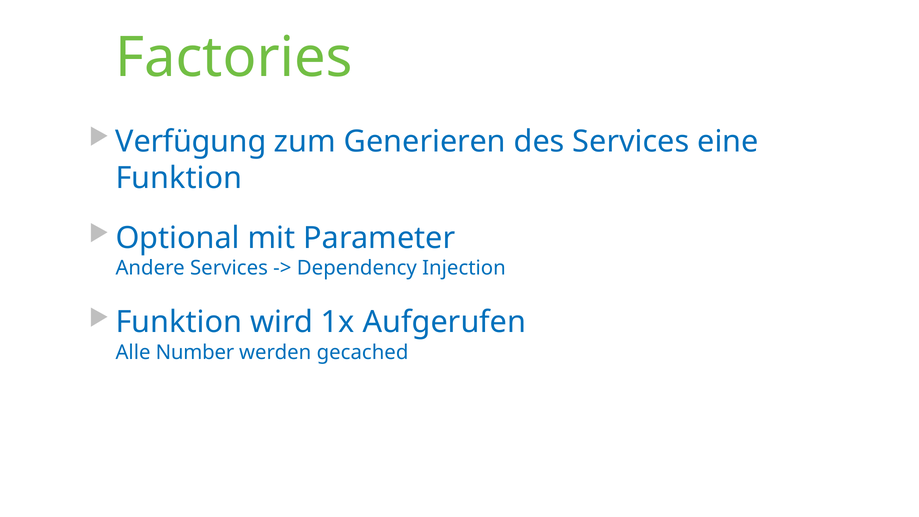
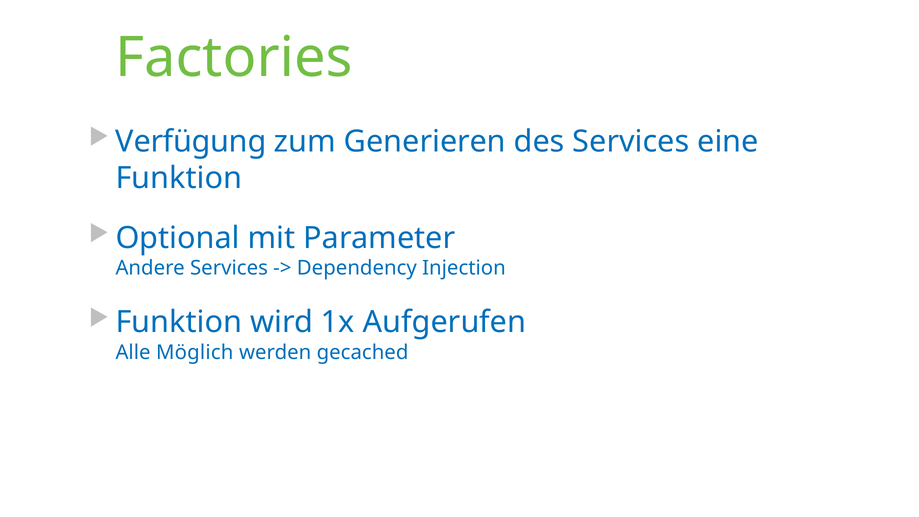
Number: Number -> Möglich
